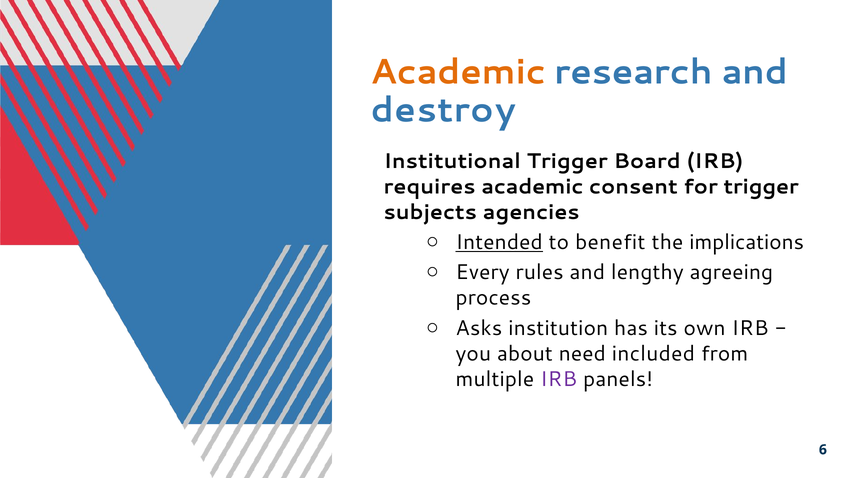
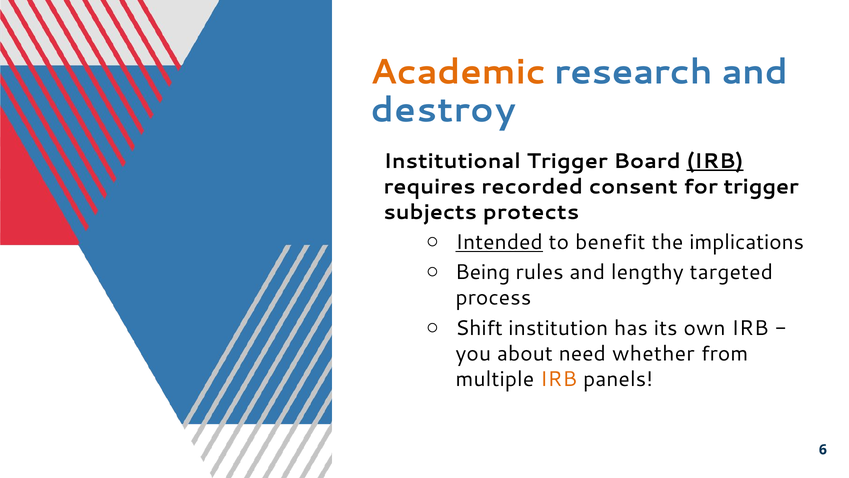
IRB at (715, 161) underline: none -> present
requires academic: academic -> recorded
agencies: agencies -> protects
Every: Every -> Being
agreeing: agreeing -> targeted
Asks: Asks -> Shift
included: included -> whether
IRB at (559, 379) colour: purple -> orange
